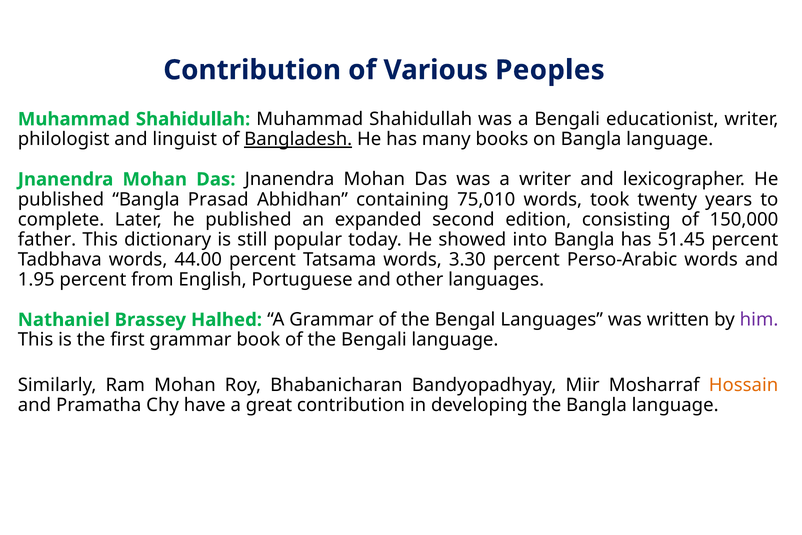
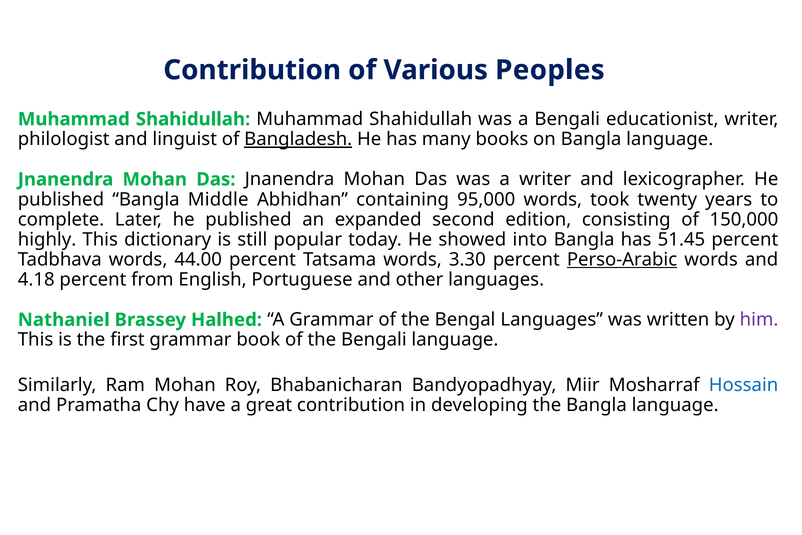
Prasad: Prasad -> Middle
75,010: 75,010 -> 95,000
father: father -> highly
Perso-Arabic underline: none -> present
1.95: 1.95 -> 4.18
Hossain colour: orange -> blue
